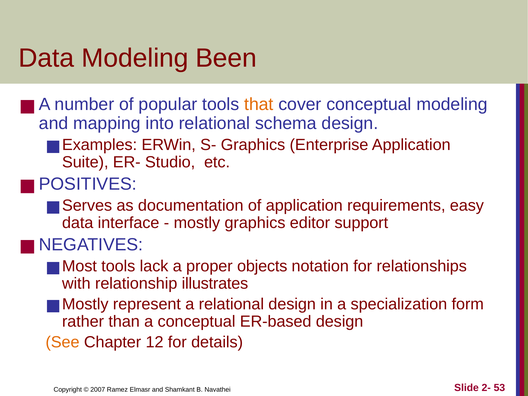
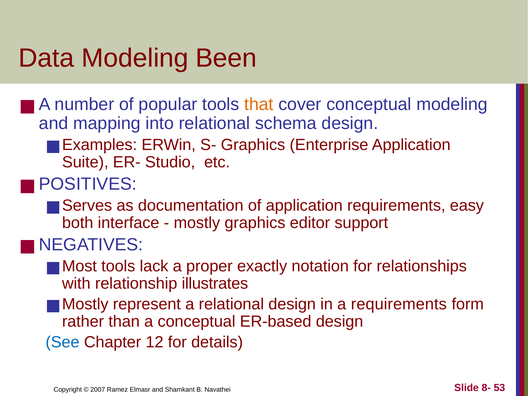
data at (78, 223): data -> both
objects: objects -> exactly
a specialization: specialization -> requirements
See colour: orange -> blue
2-: 2- -> 8-
